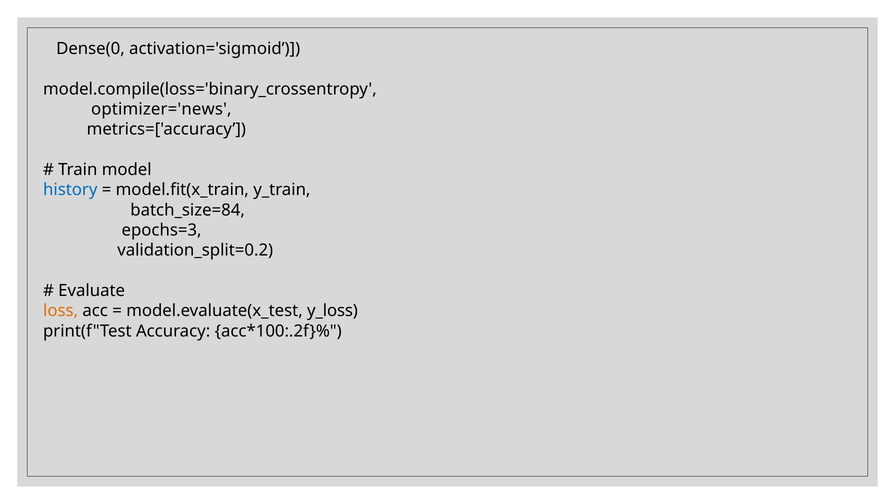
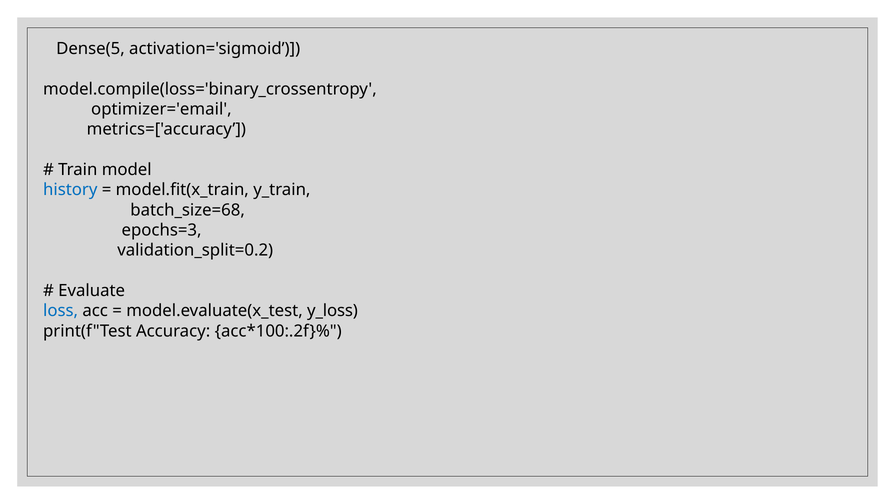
Dense(0: Dense(0 -> Dense(5
optimizer='news: optimizer='news -> optimizer='email
batch_size=84: batch_size=84 -> batch_size=68
loss colour: orange -> blue
